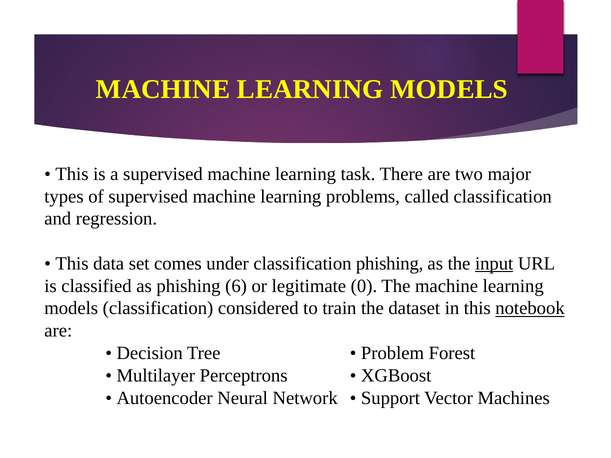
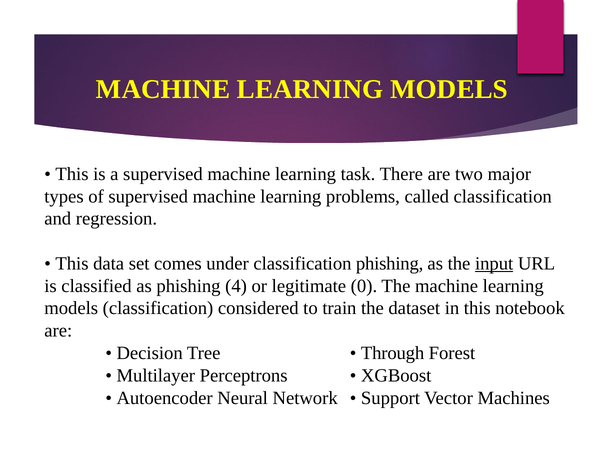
6: 6 -> 4
notebook underline: present -> none
Problem: Problem -> Through
